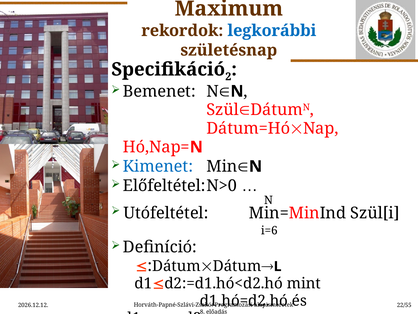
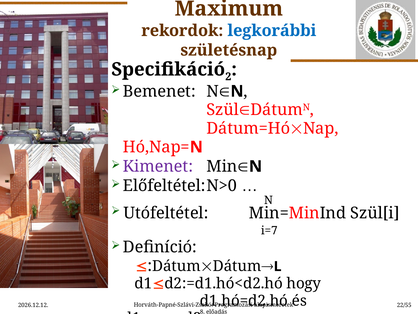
Kimenet colour: blue -> purple
i=6: i=6 -> i=7
mint: mint -> hogy
